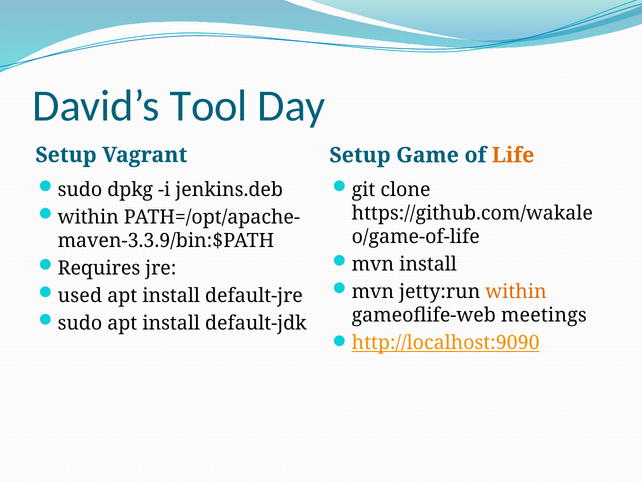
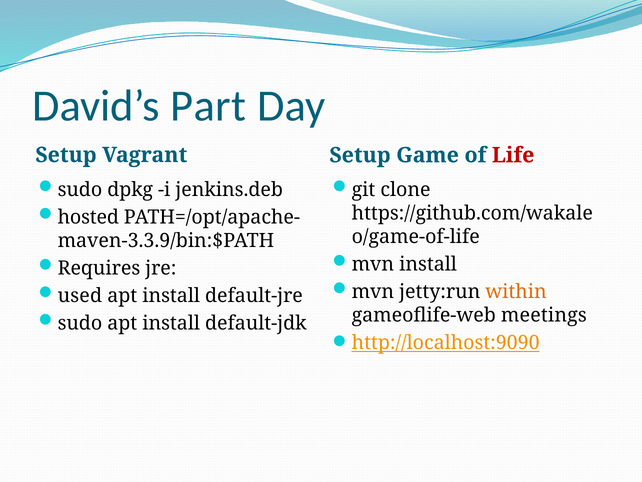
Tool: Tool -> Part
Life colour: orange -> red
within at (88, 217): within -> hosted
